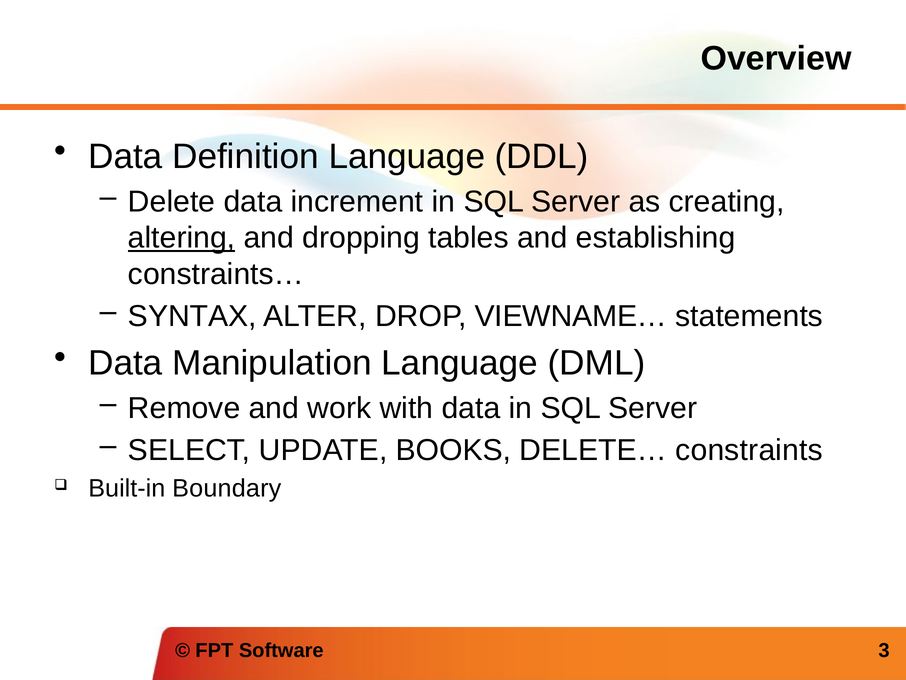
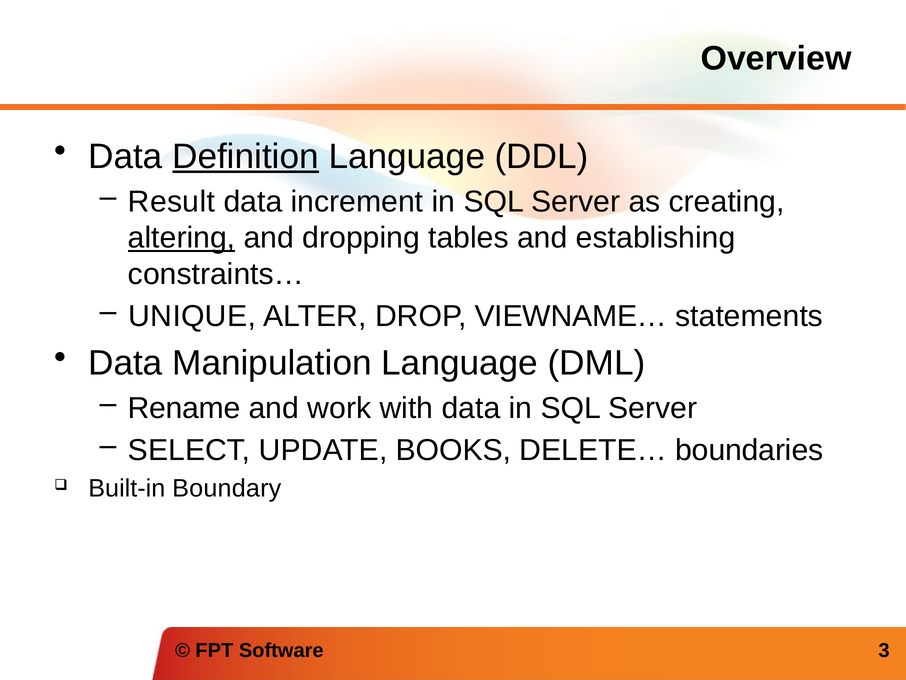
Definition underline: none -> present
Delete: Delete -> Result
SYNTAX: SYNTAX -> UNIQUE
Remove: Remove -> Rename
constraints: constraints -> boundaries
